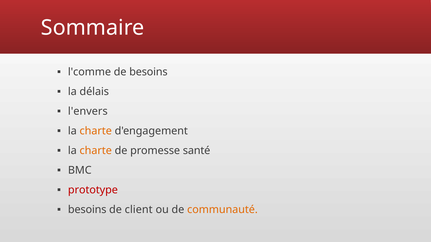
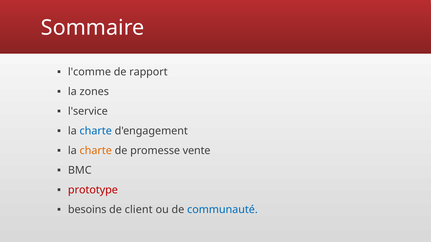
de besoins: besoins -> rapport
délais: délais -> zones
l'envers: l'envers -> l'service
charte at (96, 131) colour: orange -> blue
santé: santé -> vente
communauté colour: orange -> blue
